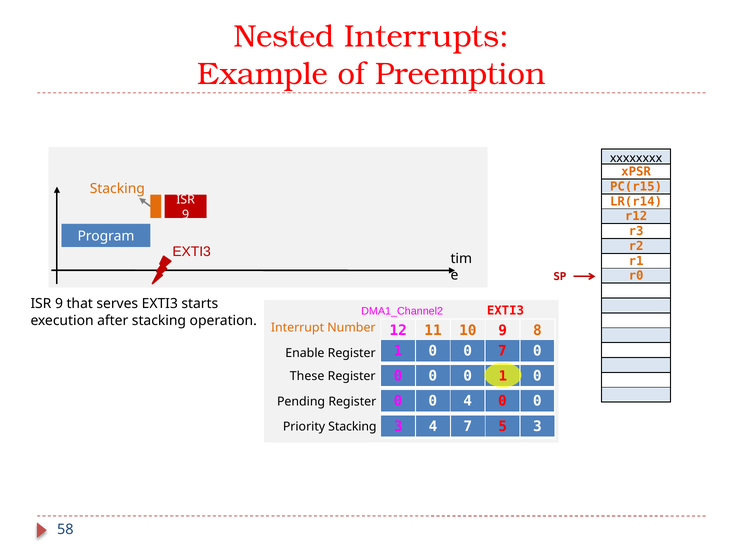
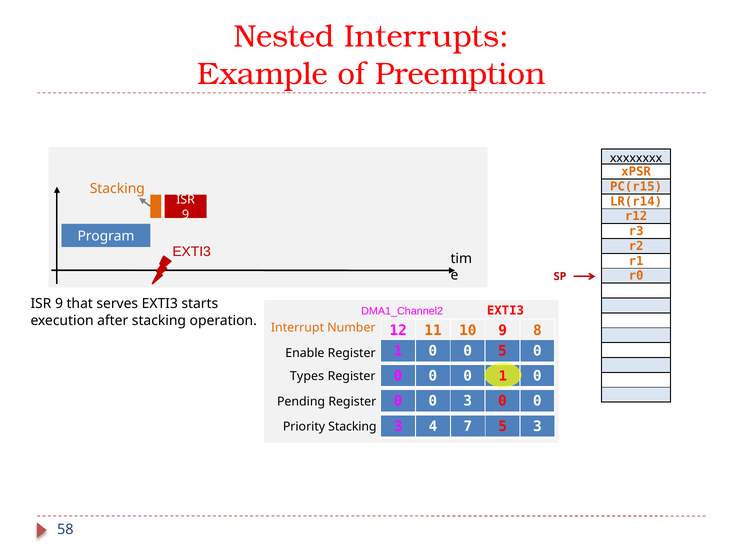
0 7: 7 -> 5
These: These -> Types
0 4: 4 -> 3
